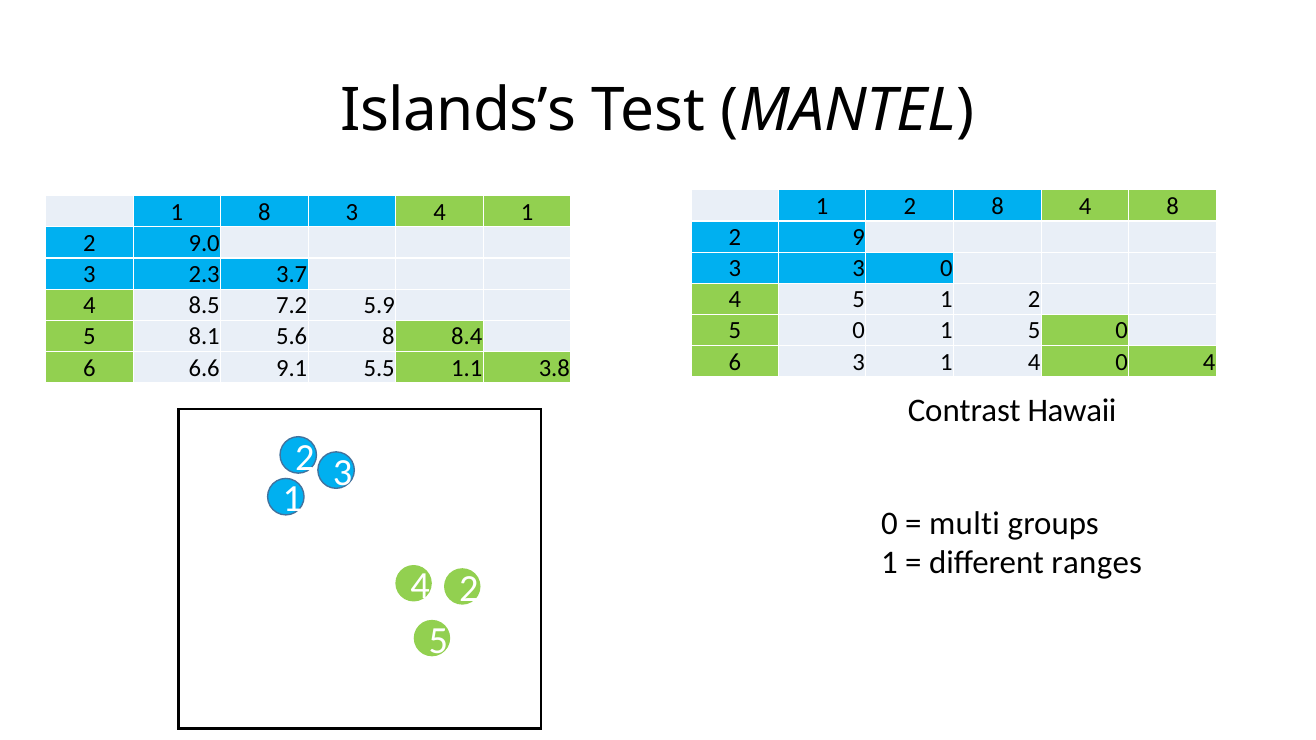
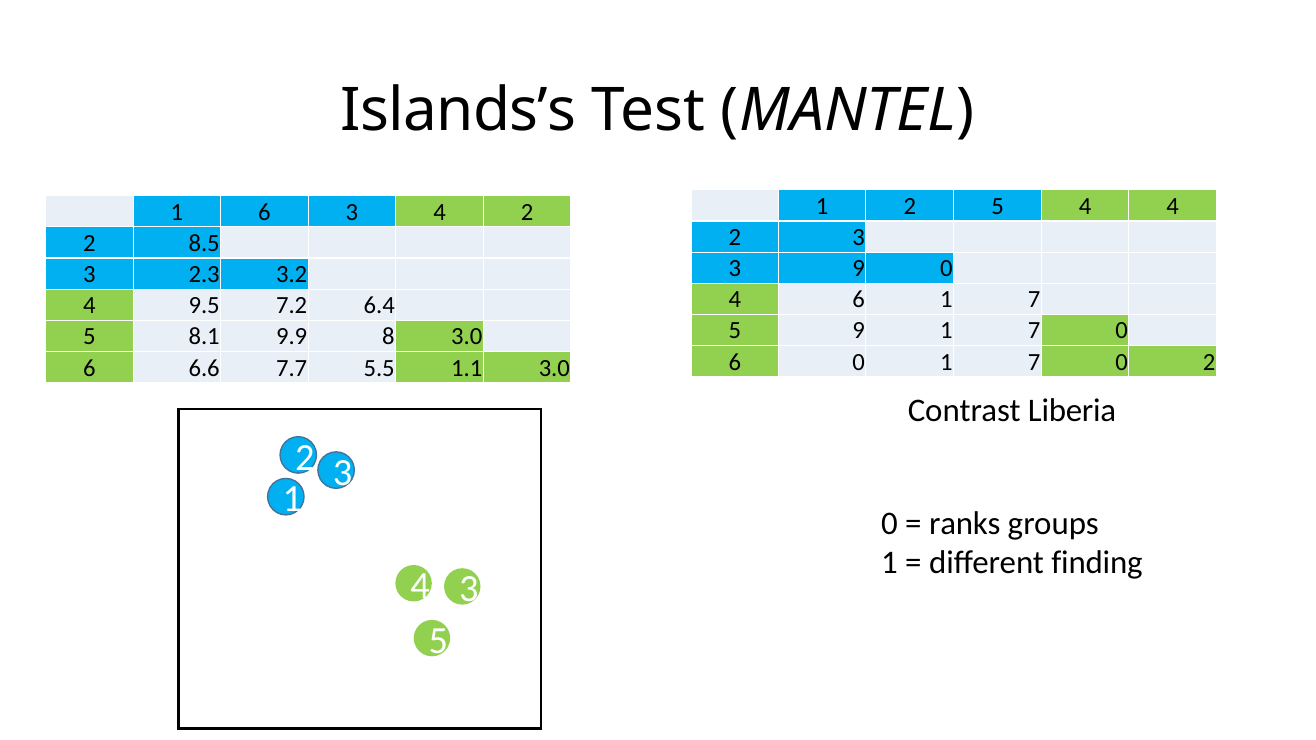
2 8: 8 -> 5
4 8: 8 -> 4
1 8: 8 -> 6
3 4 1: 1 -> 2
9 at (859, 237): 9 -> 3
9.0: 9.0 -> 8.5
3 3: 3 -> 9
3.7: 3.7 -> 3.2
4 5: 5 -> 6
2 at (1034, 300): 2 -> 7
8.5: 8.5 -> 9.5
5.9: 5.9 -> 6.4
0 at (859, 331): 0 -> 9
5 at (1034, 331): 5 -> 7
5.6: 5.6 -> 9.9
8 8.4: 8.4 -> 3.0
6 3: 3 -> 0
4 at (1034, 362): 4 -> 7
4 at (1209, 362): 4 -> 2
9.1: 9.1 -> 7.7
1.1 3.8: 3.8 -> 3.0
Hawaii: Hawaii -> Liberia
multi: multi -> ranks
ranges: ranges -> finding
4 2: 2 -> 3
